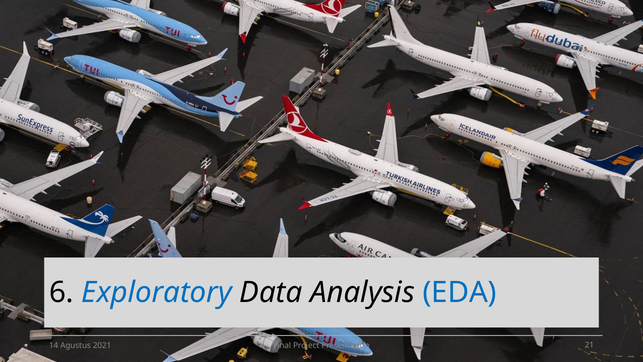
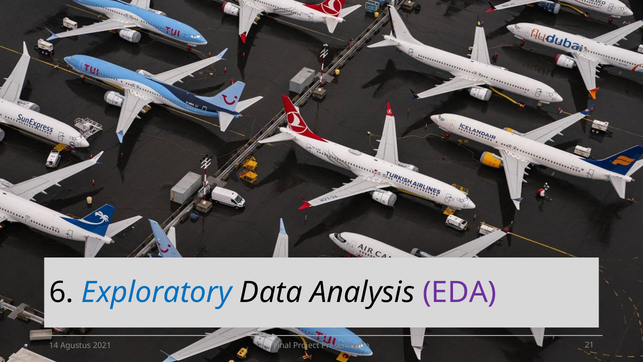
EDA colour: blue -> purple
